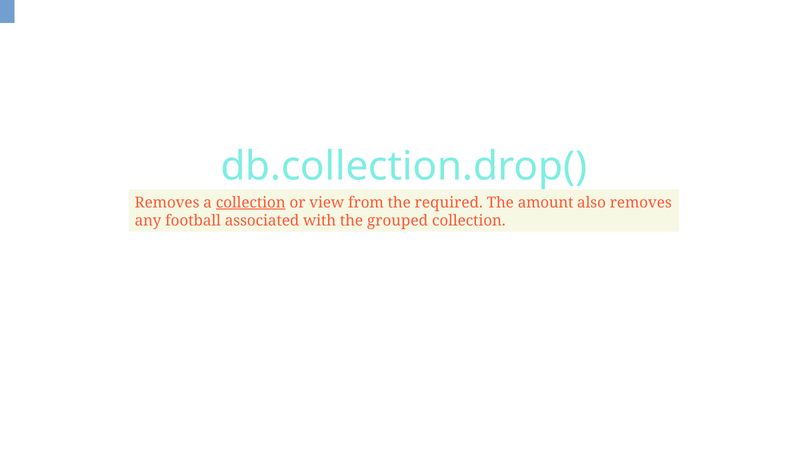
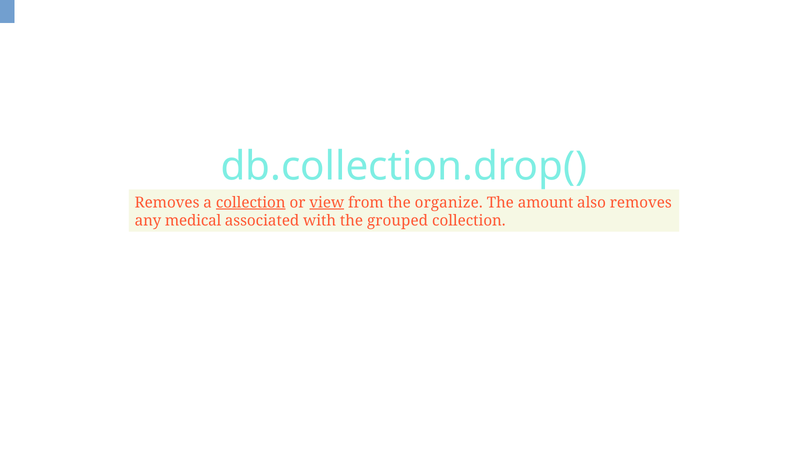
view underline: none -> present
required: required -> organize
football: football -> medical
